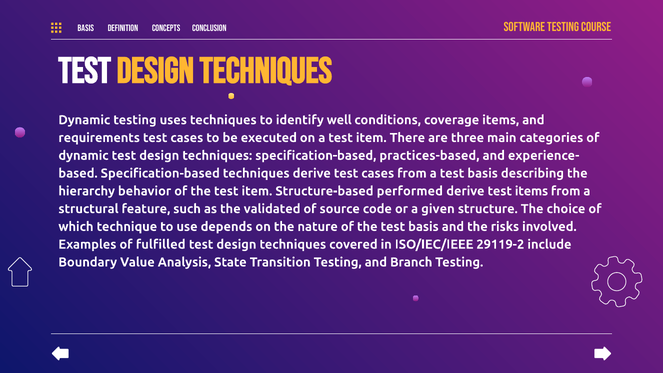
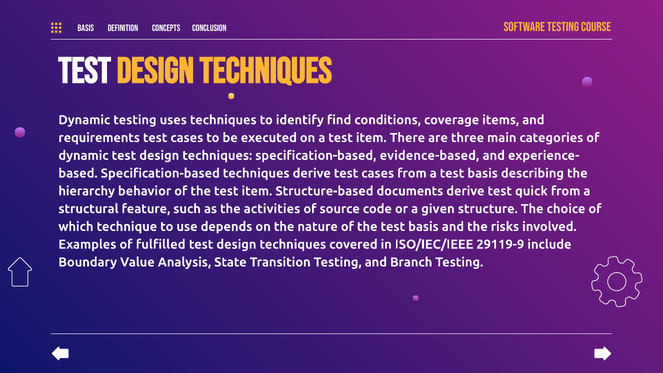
well: well -> find
practices-based: practices-based -> evidence-based
performed: performed -> documents
test items: items -> quick
validated: validated -> activities
29119-2: 29119-2 -> 29119-9
